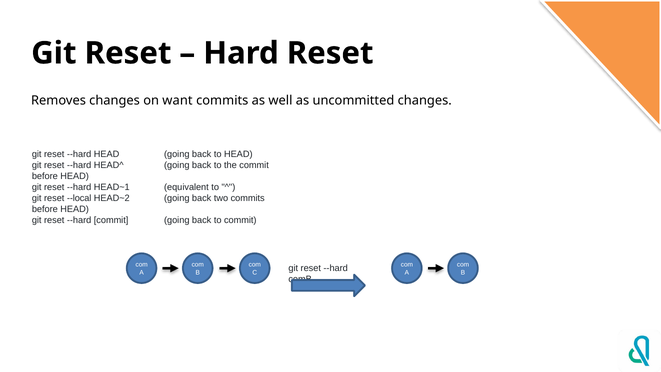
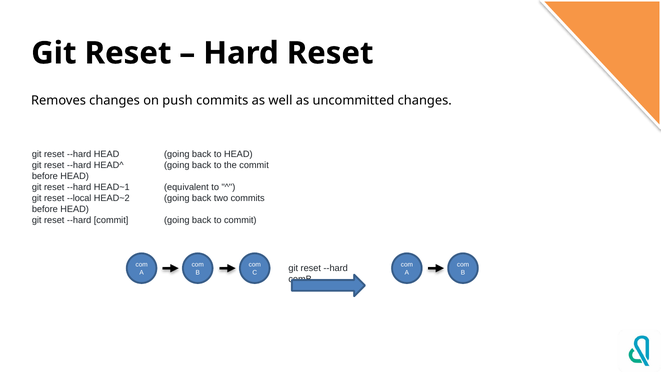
want: want -> push
